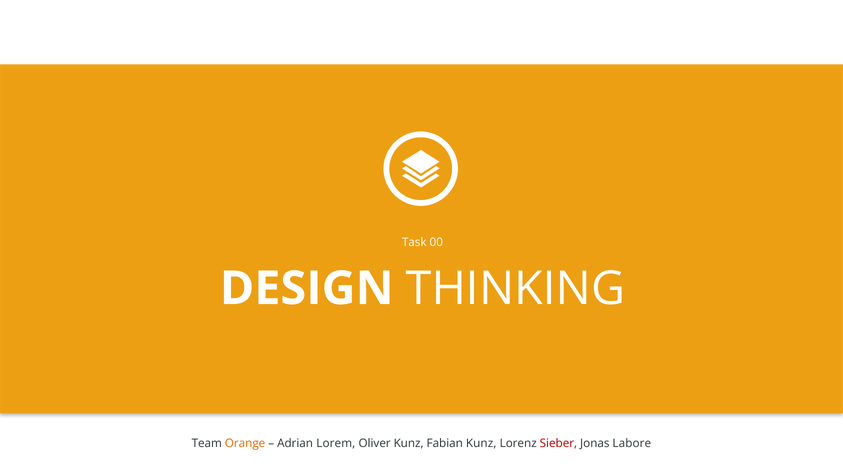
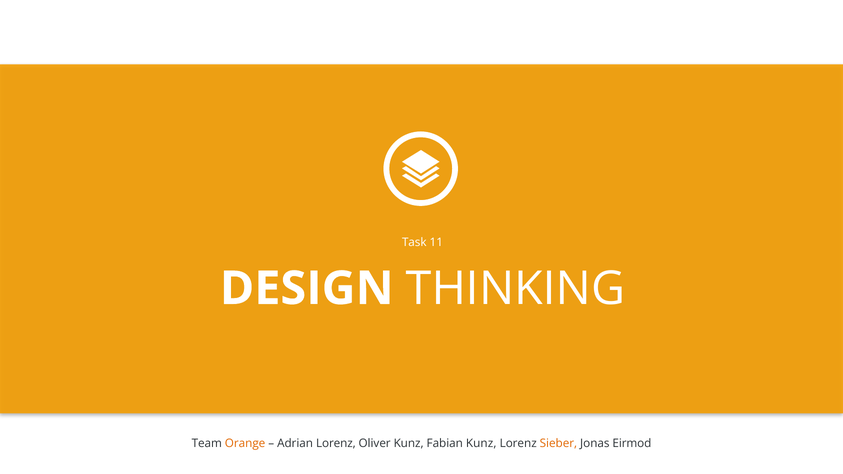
00: 00 -> 11
Adrian Lorem: Lorem -> Lorenz
Sieber colour: red -> orange
Labore: Labore -> Eirmod
